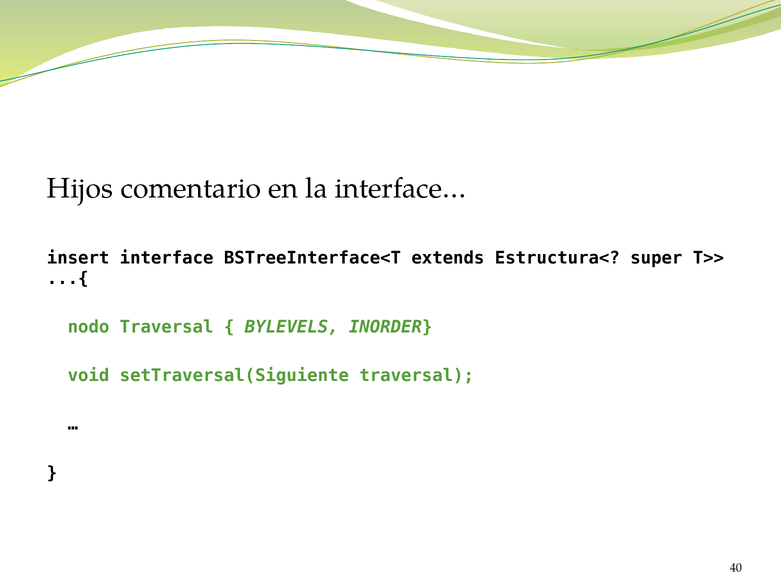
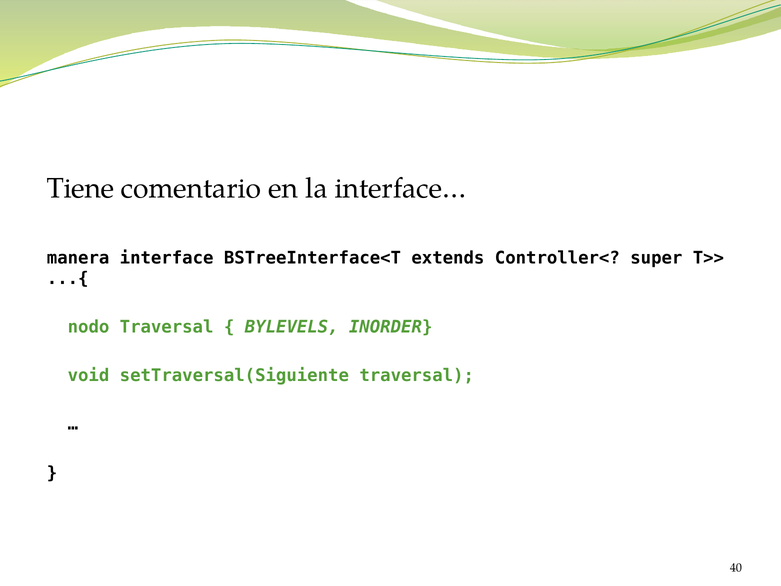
Hijos: Hijos -> Tiene
insert: insert -> manera
Estructura<: Estructura< -> Controller<
